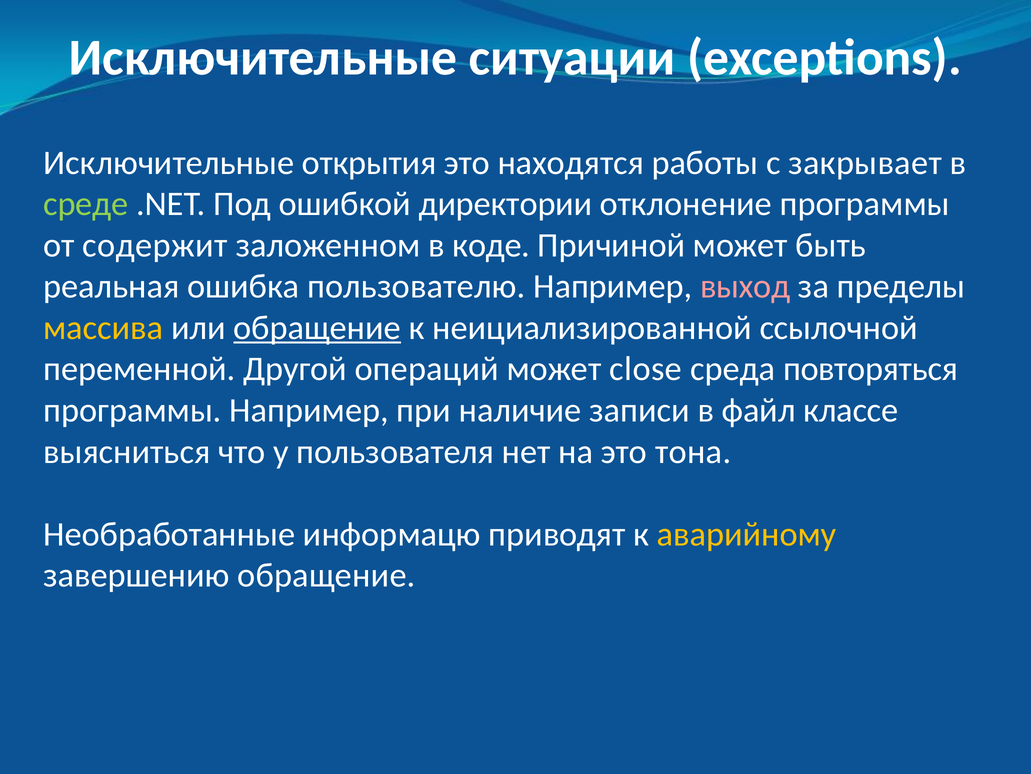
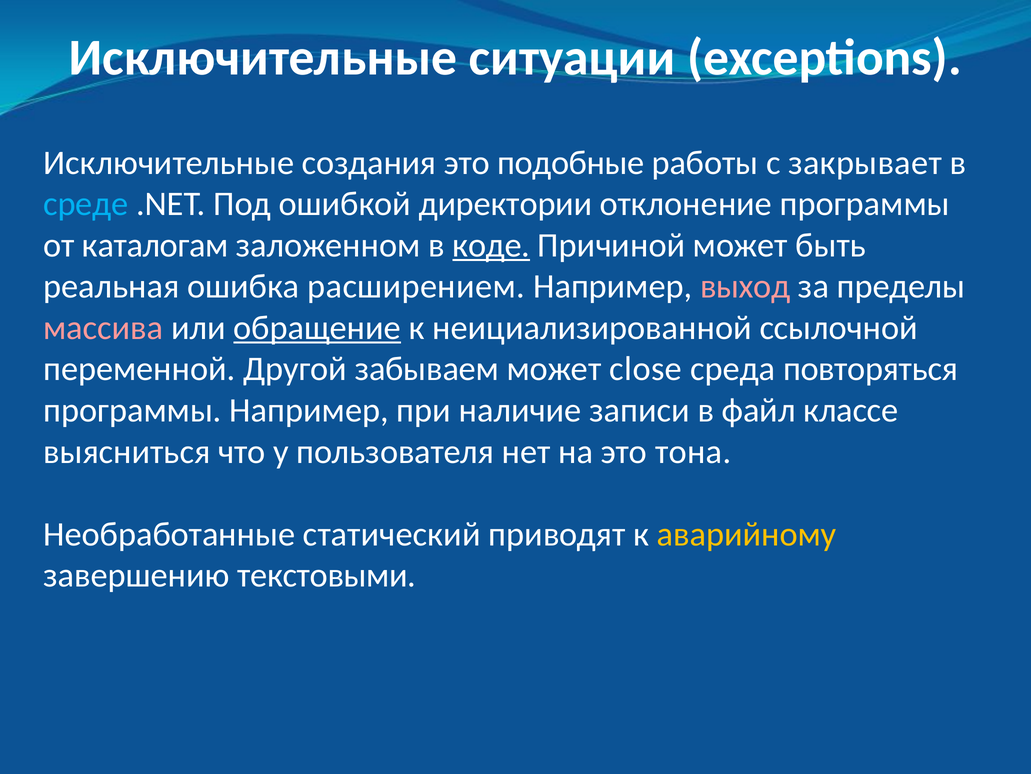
открытия: открытия -> создания
находятся: находятся -> подобные
среде colour: light green -> light blue
содержит: содержит -> каталогам
коде underline: none -> present
пользователю: пользователю -> расширением
массива colour: yellow -> pink
операций: операций -> забываем
информацю: информацю -> статический
завершению обращение: обращение -> текстовыми
